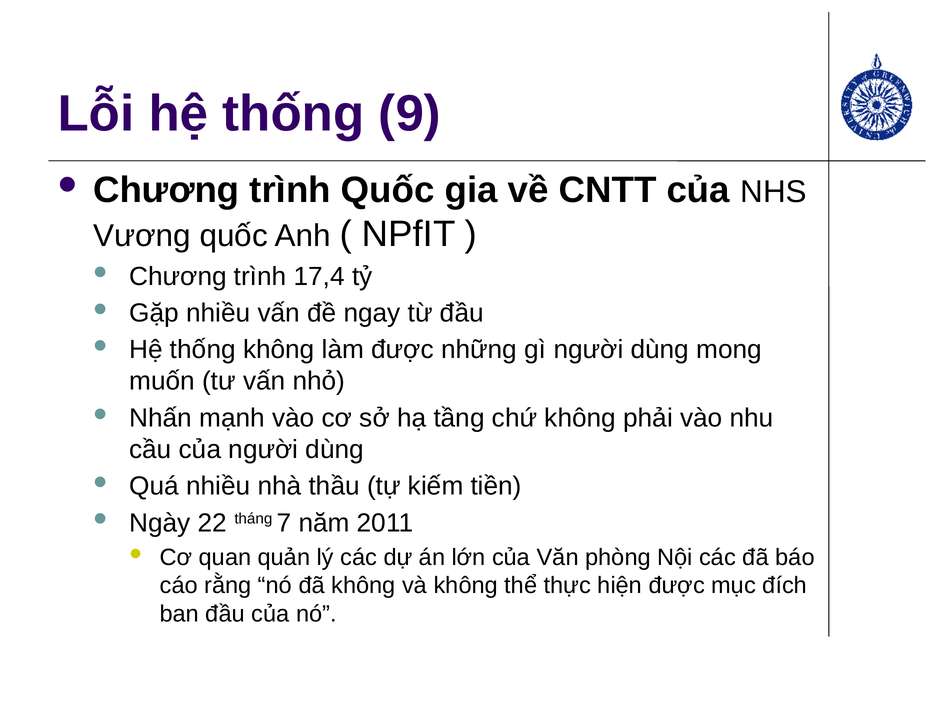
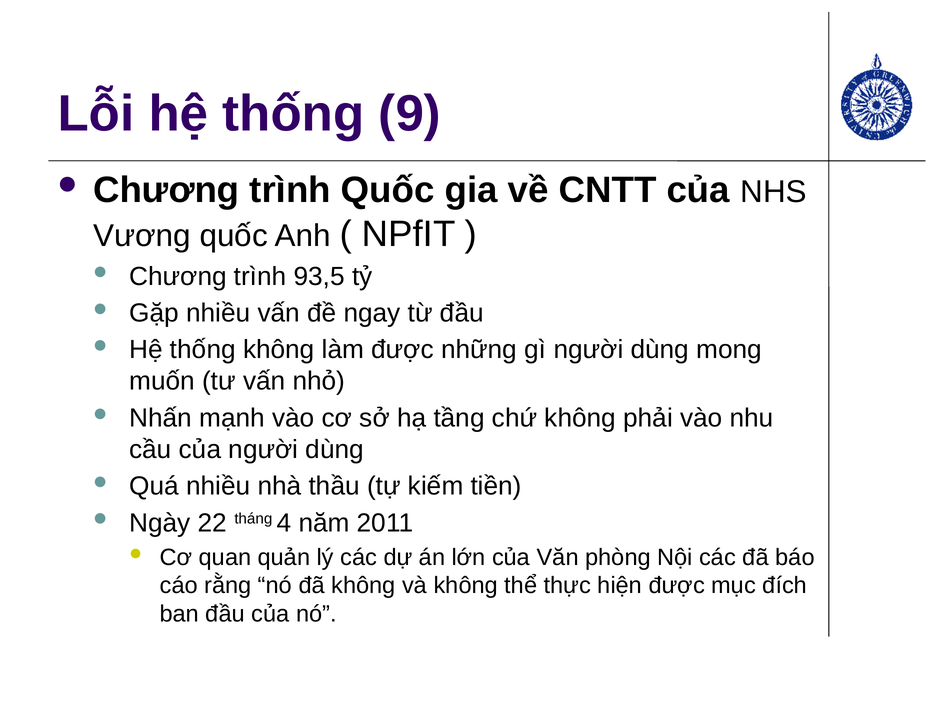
17,4: 17,4 -> 93,5
7: 7 -> 4
